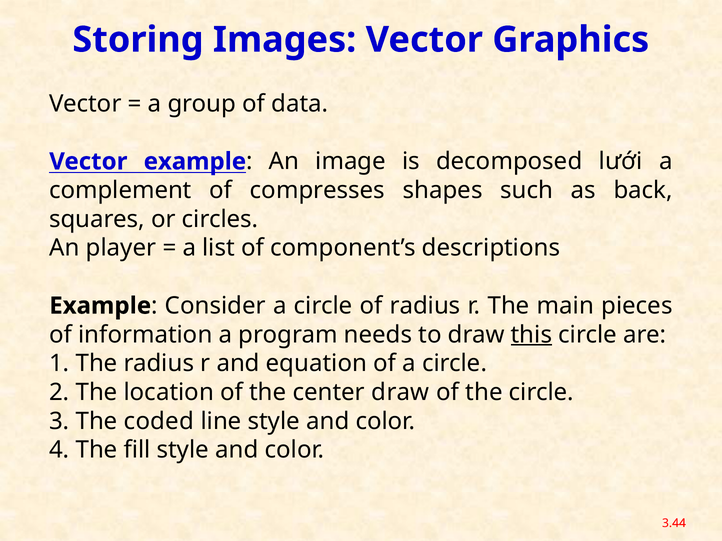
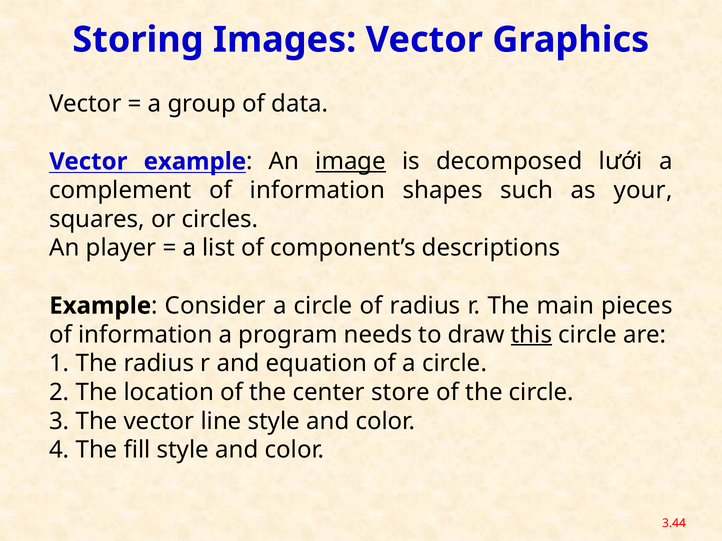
image underline: none -> present
compresses at (317, 191): compresses -> information
back: back -> your
center draw: draw -> store
The coded: coded -> vector
